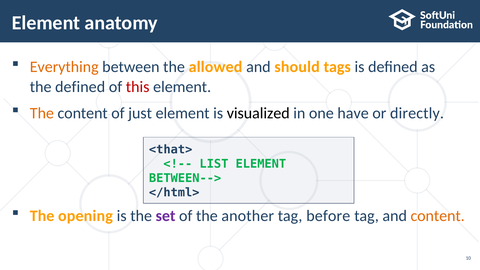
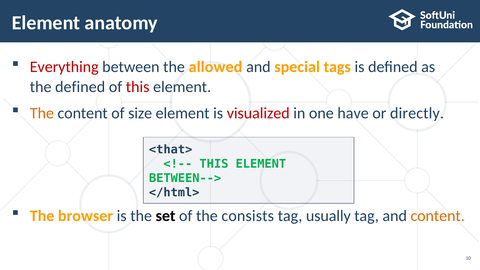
Everything colour: orange -> red
should: should -> special
just: just -> size
visualized colour: black -> red
LIST at (214, 164): LIST -> THIS
opening: opening -> browser
set colour: purple -> black
another: another -> consists
before: before -> usually
